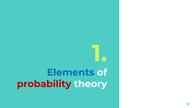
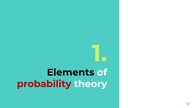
Elements colour: blue -> black
